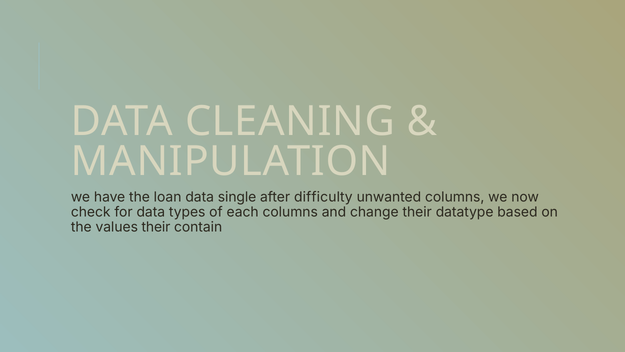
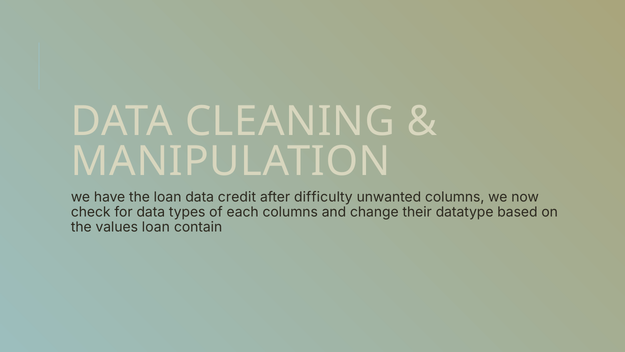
single: single -> credit
values their: their -> loan
